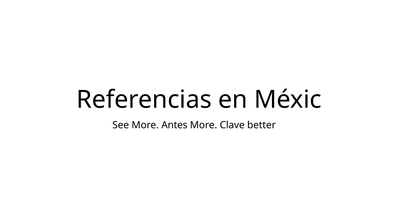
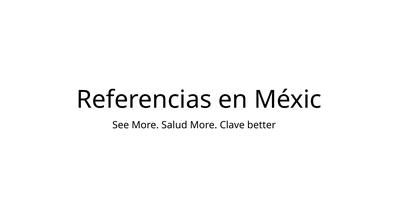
Antes: Antes -> Salud
